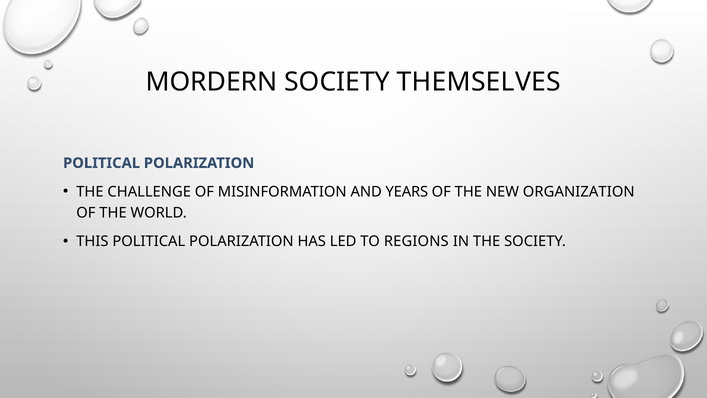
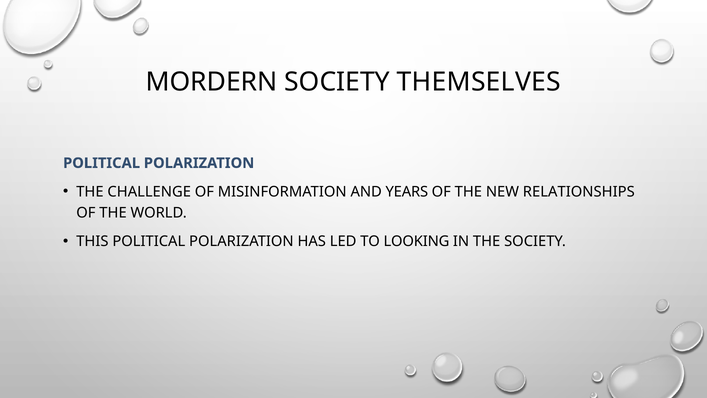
ORGANIZATION: ORGANIZATION -> RELATIONSHIPS
REGIONS: REGIONS -> LOOKING
